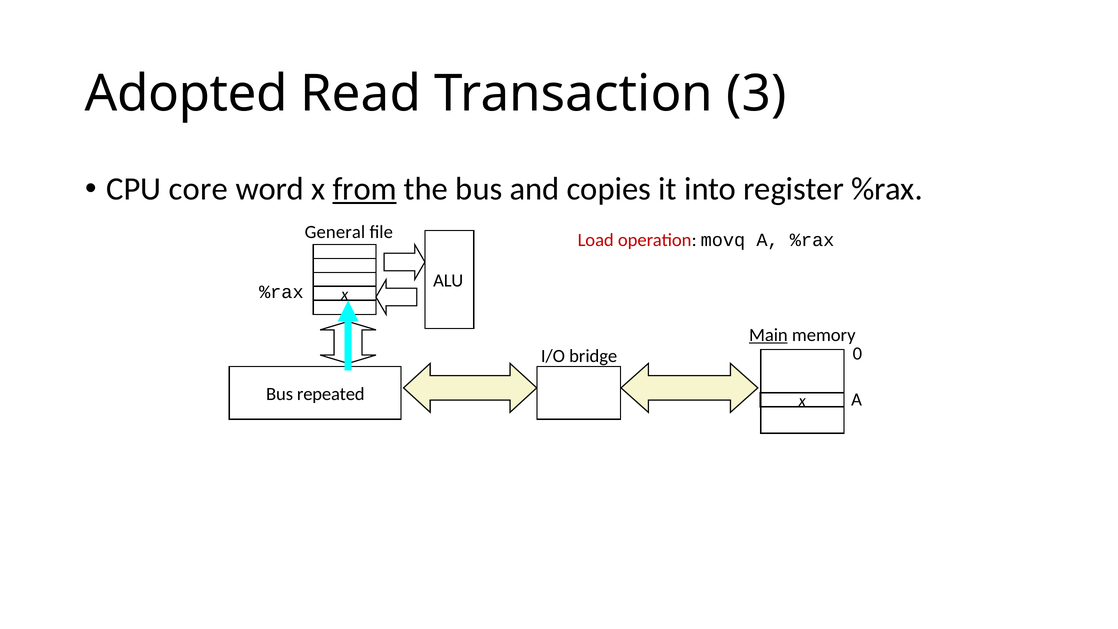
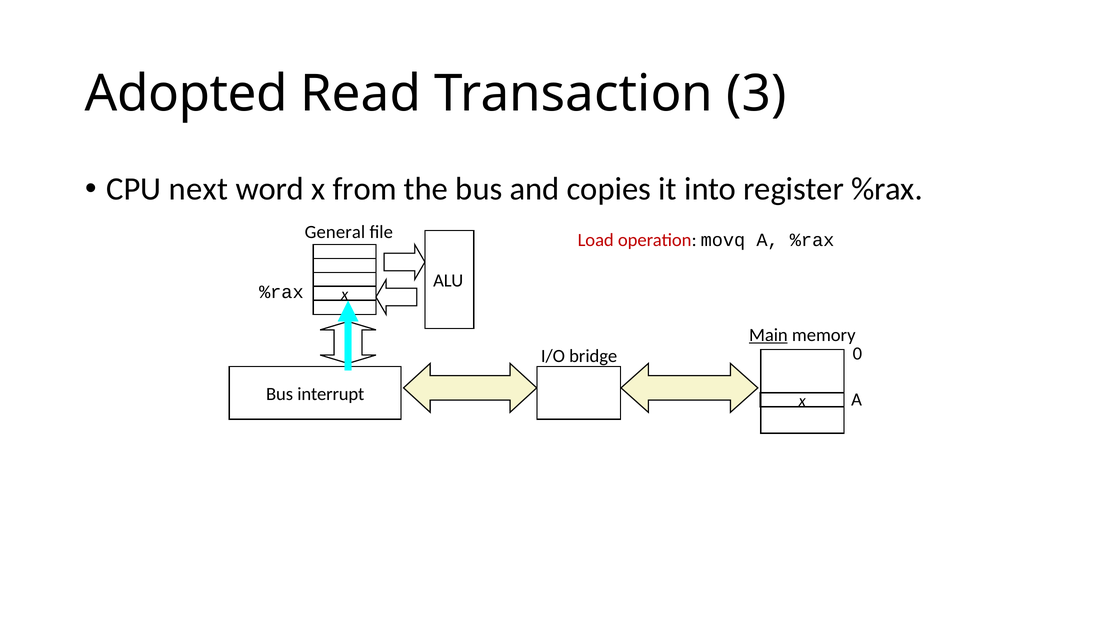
core: core -> next
from underline: present -> none
repeated: repeated -> interrupt
